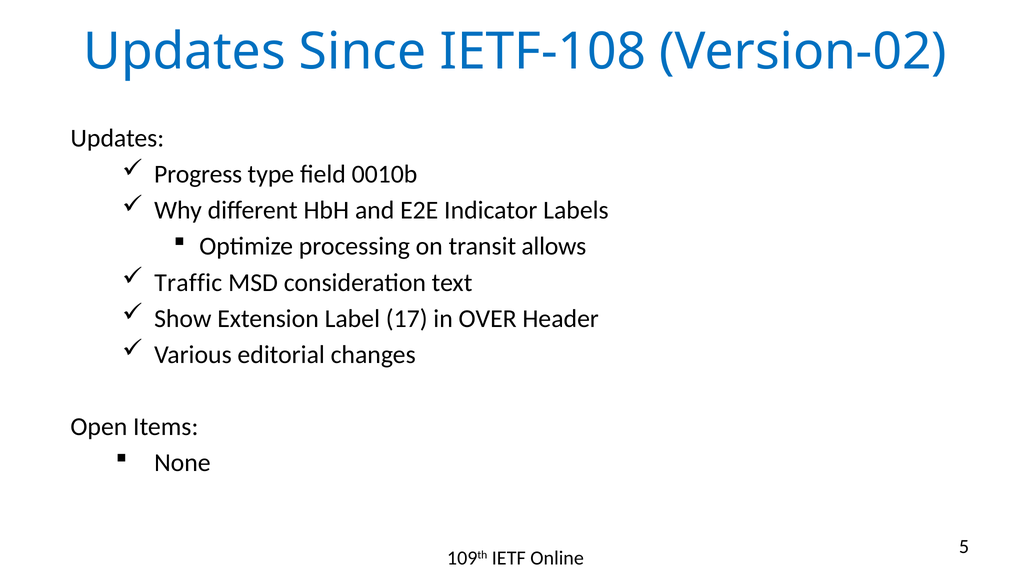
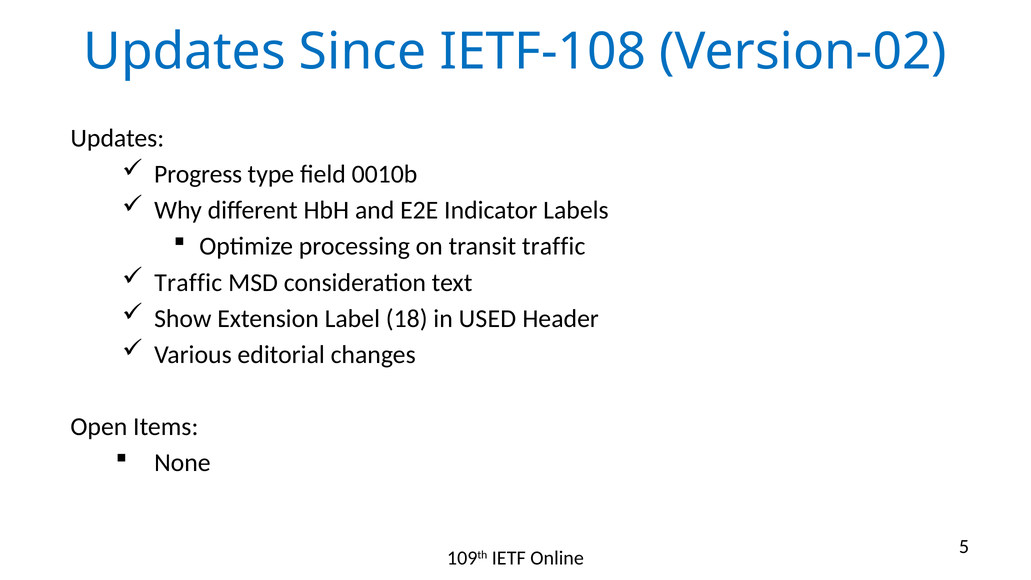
transit allows: allows -> traffic
17: 17 -> 18
OVER: OVER -> USED
